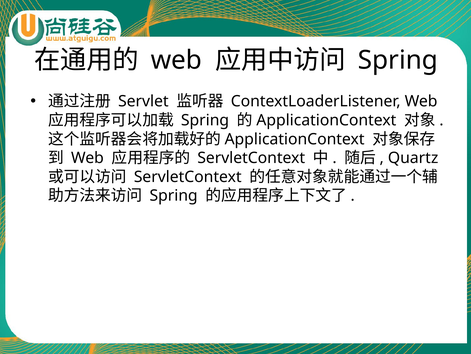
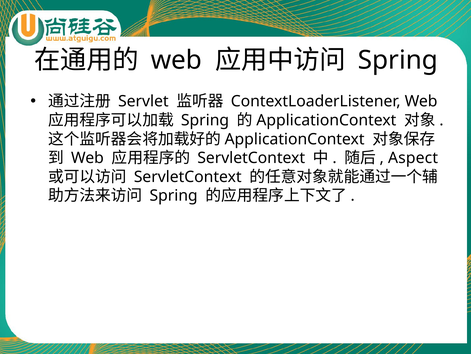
Quartz: Quartz -> Aspect
